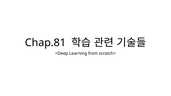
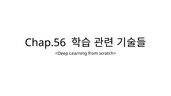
Chap.81: Chap.81 -> Chap.56
